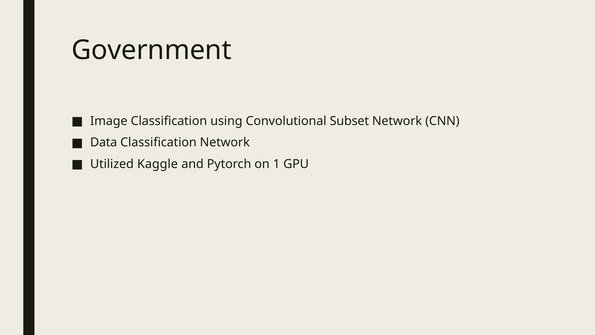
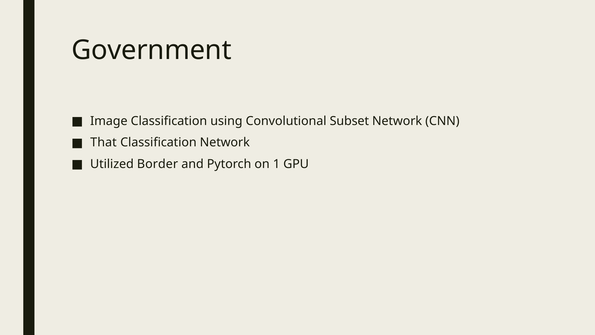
Data: Data -> That
Kaggle: Kaggle -> Border
